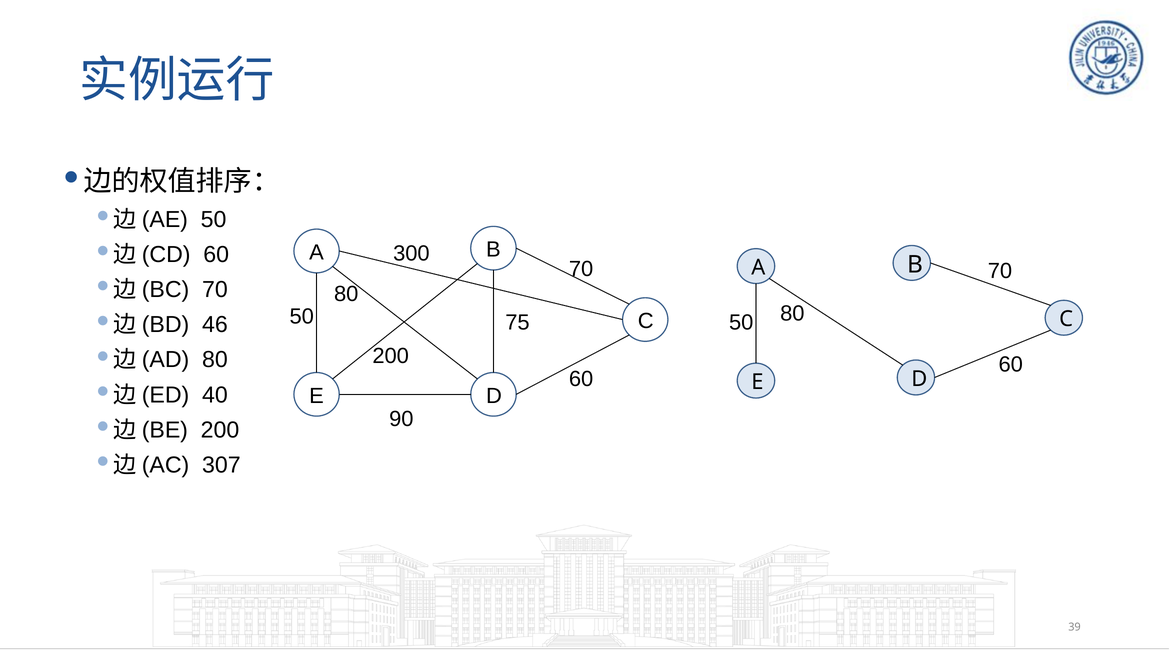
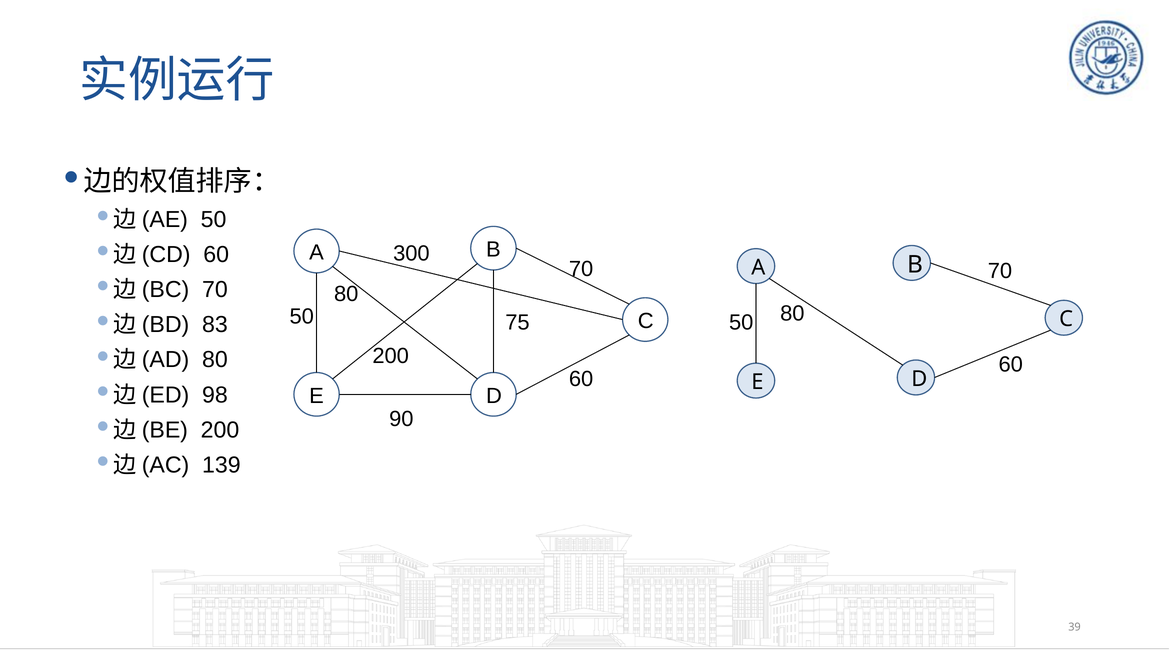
46: 46 -> 83
40: 40 -> 98
307: 307 -> 139
